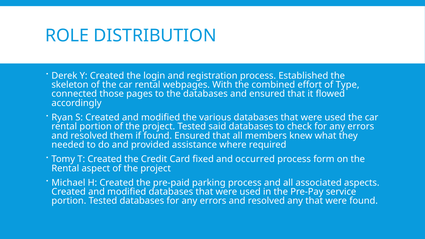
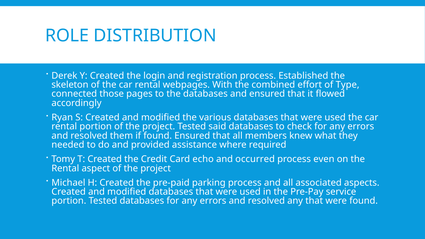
fixed: fixed -> echo
form: form -> even
